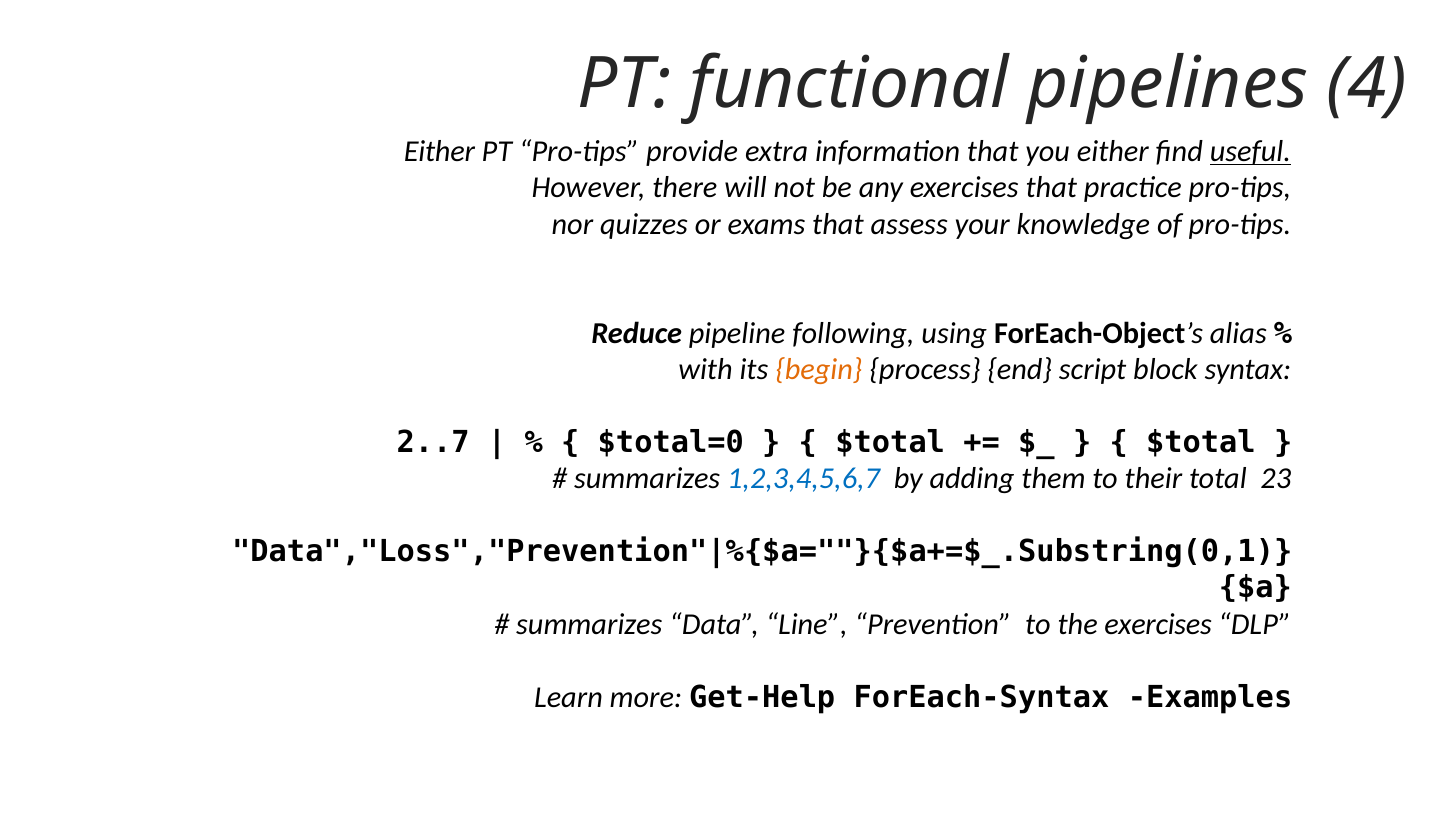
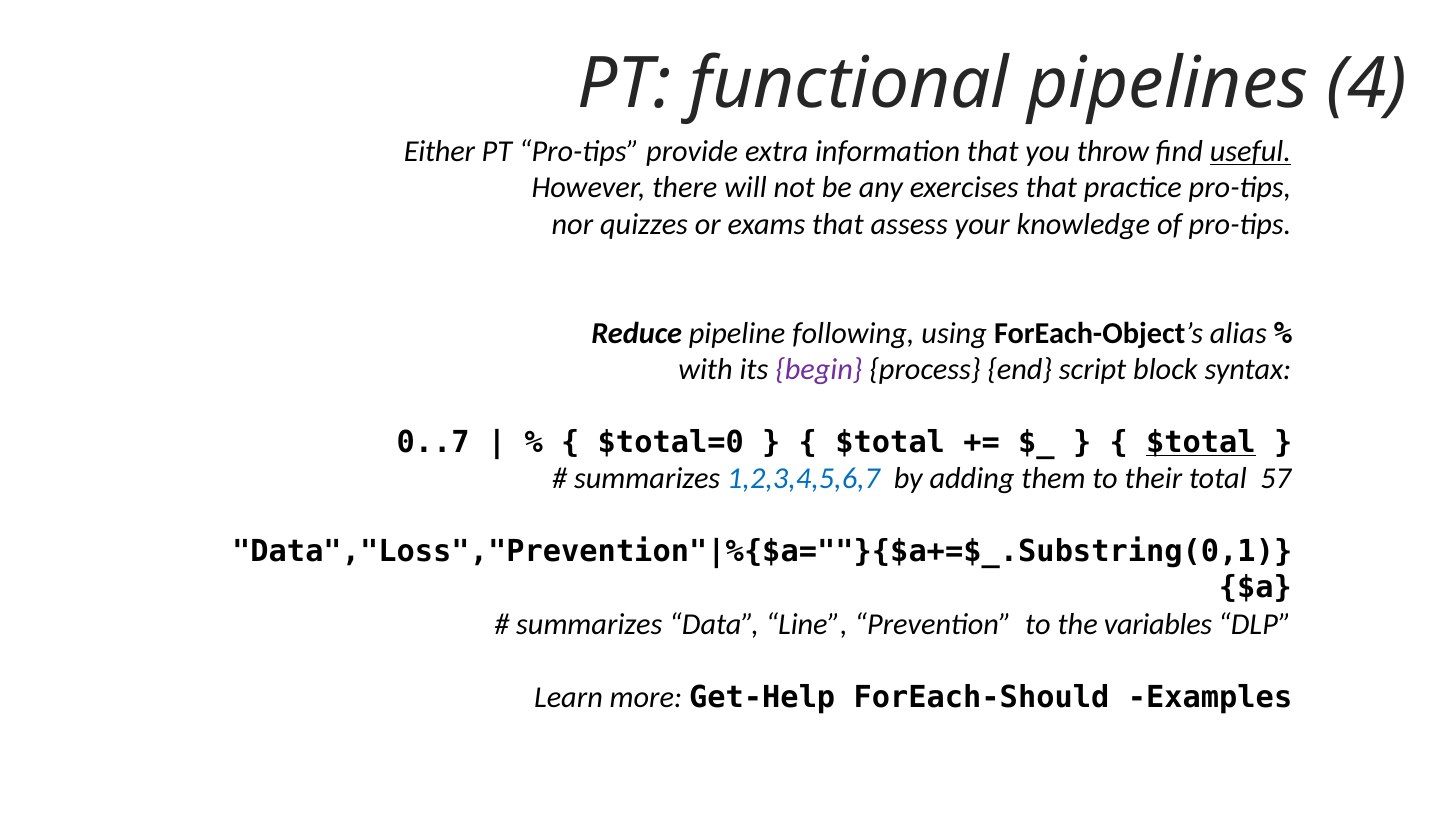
you either: either -> throw
begin colour: orange -> purple
2..7: 2..7 -> 0..7
$total at (1201, 442) underline: none -> present
23: 23 -> 57
the exercises: exercises -> variables
ForEach-Syntax: ForEach-Syntax -> ForEach-Should
